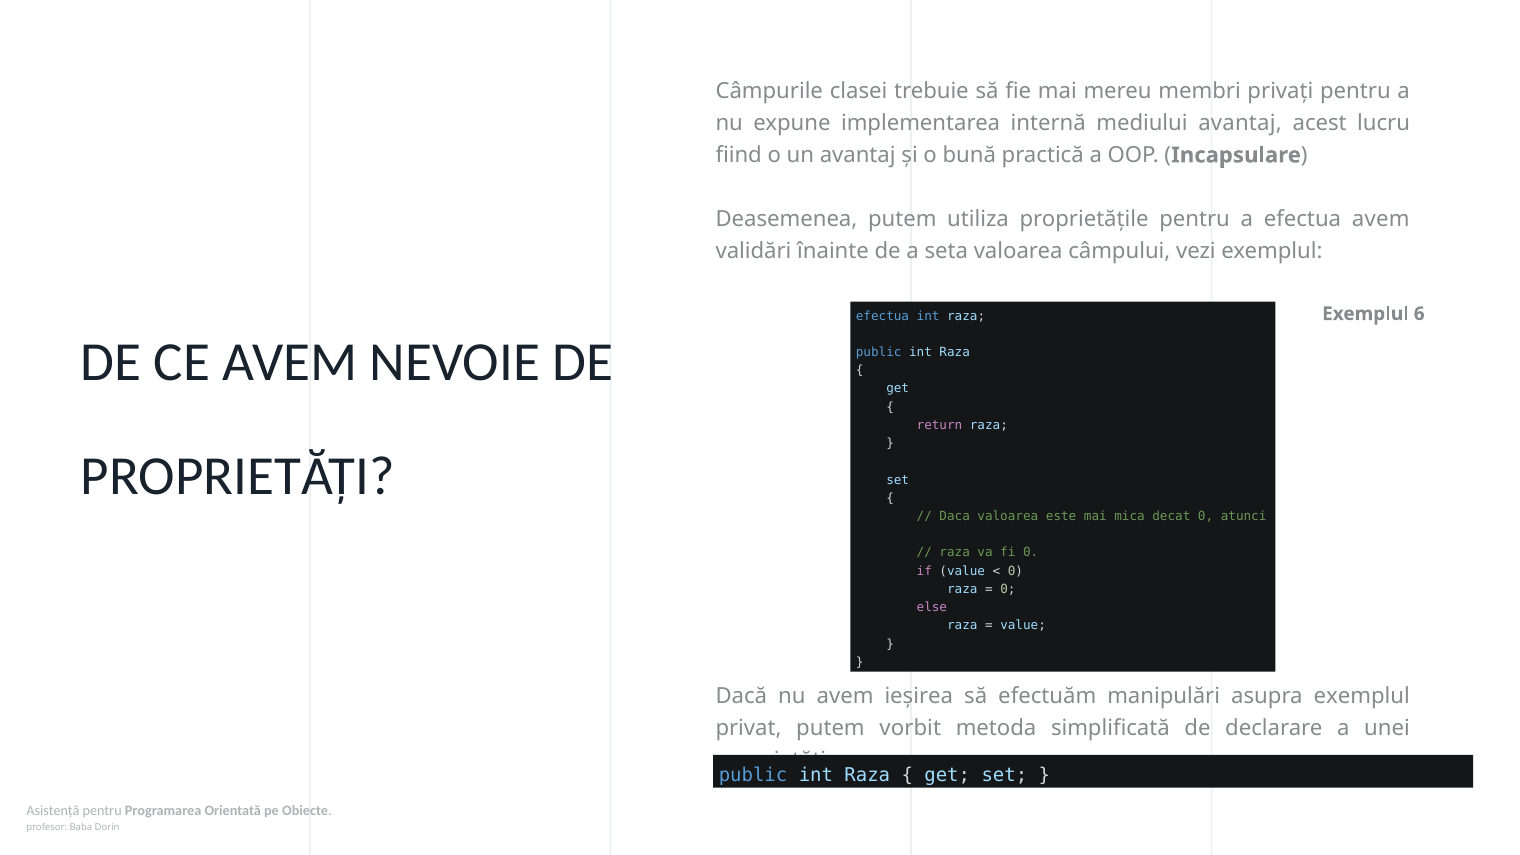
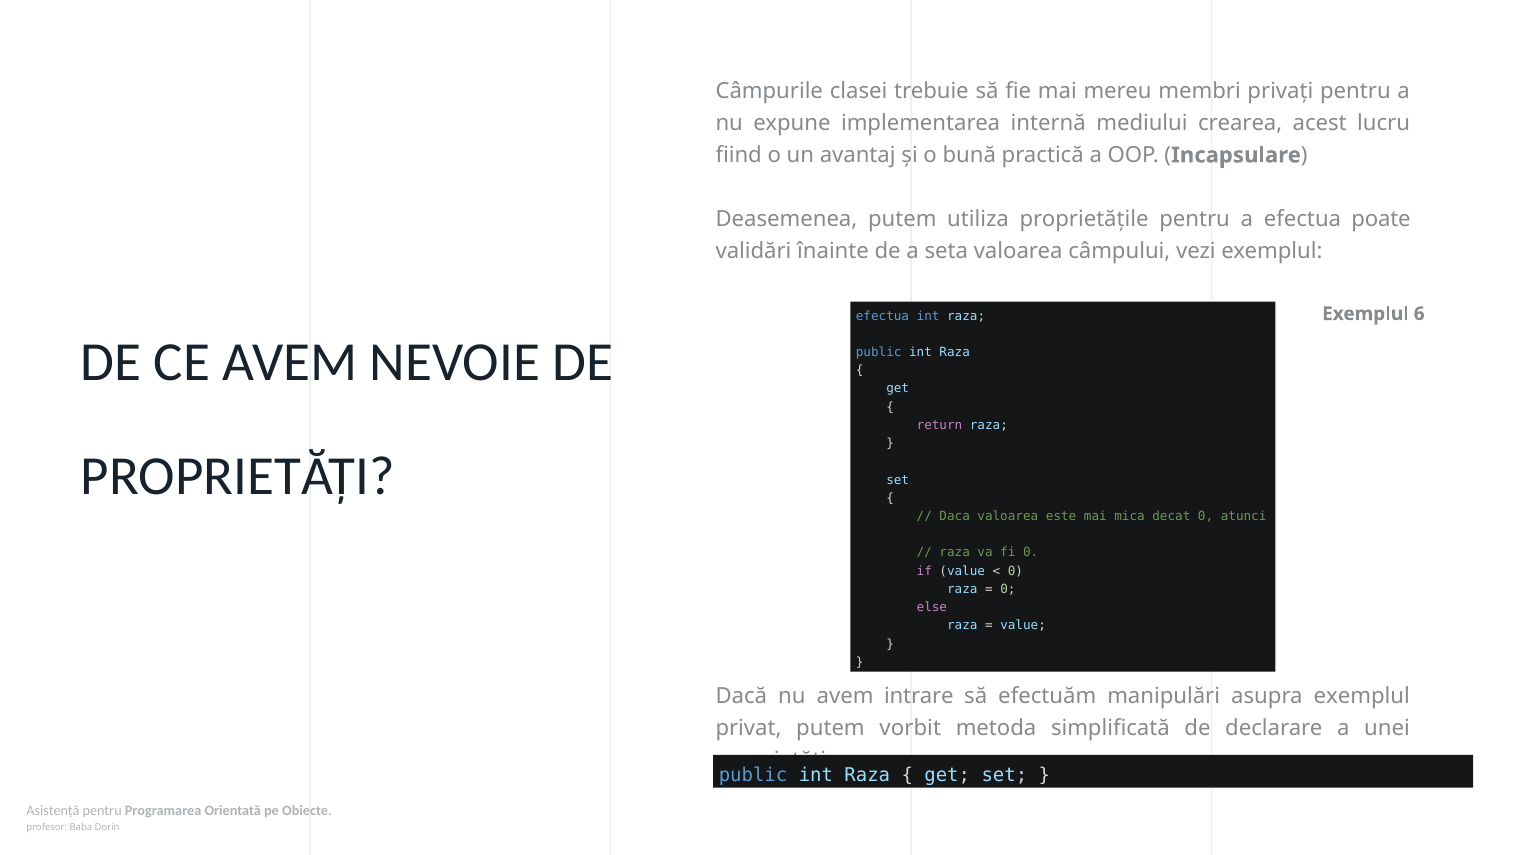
mediului avantaj: avantaj -> crearea
efectua avem: avem -> poate
ieșirea: ieșirea -> intrare
